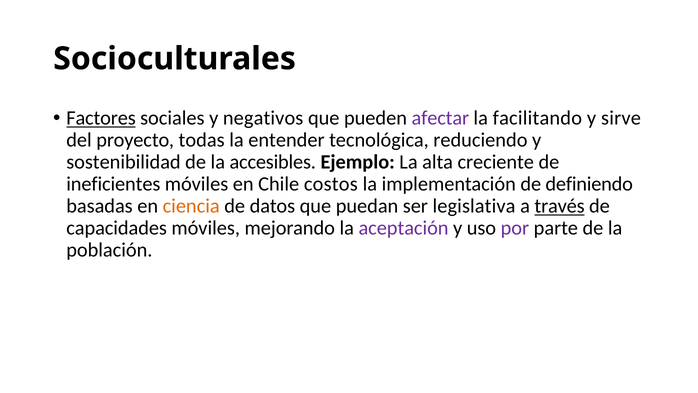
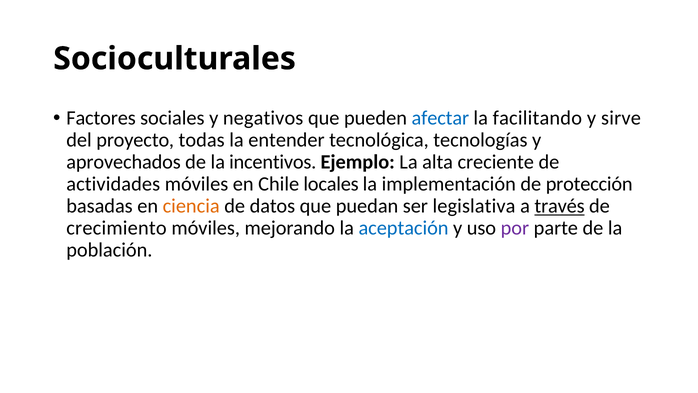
Factores underline: present -> none
afectar colour: purple -> blue
reduciendo: reduciendo -> tecnologías
sostenibilidad: sostenibilidad -> aprovechados
accesibles: accesibles -> incentivos
ineficientes: ineficientes -> actividades
costos: costos -> locales
definiendo: definiendo -> protección
capacidades: capacidades -> crecimiento
aceptación colour: purple -> blue
